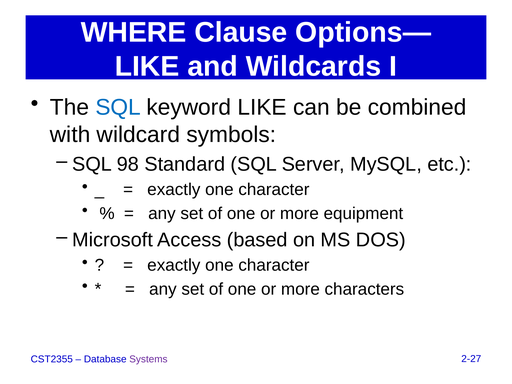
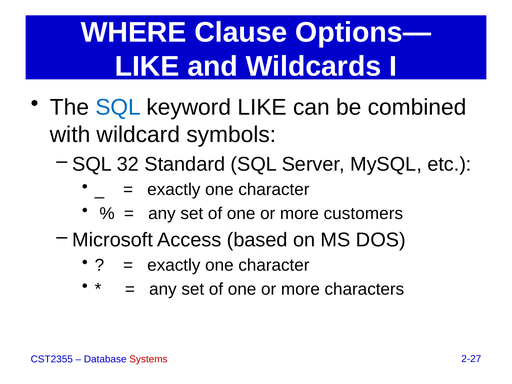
98: 98 -> 32
equipment: equipment -> customers
Systems colour: purple -> red
